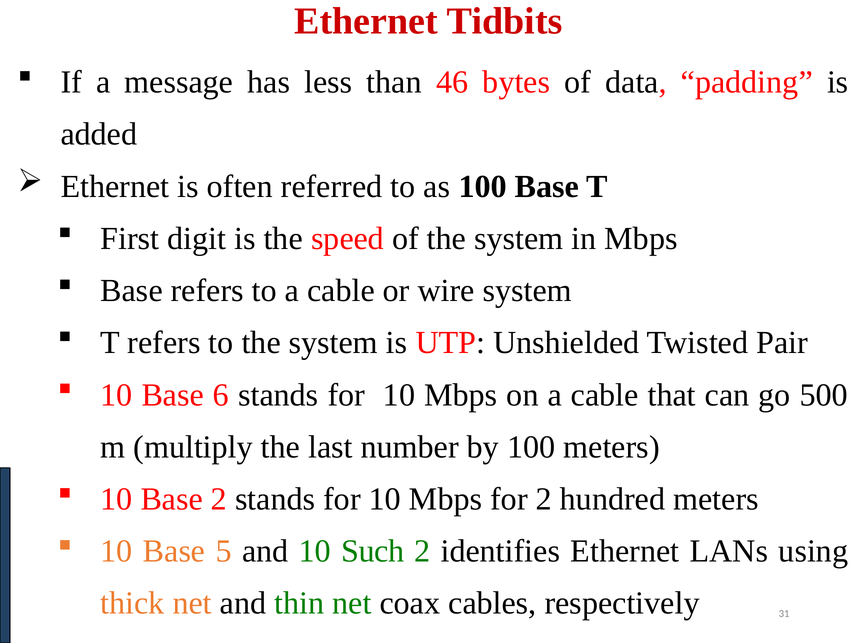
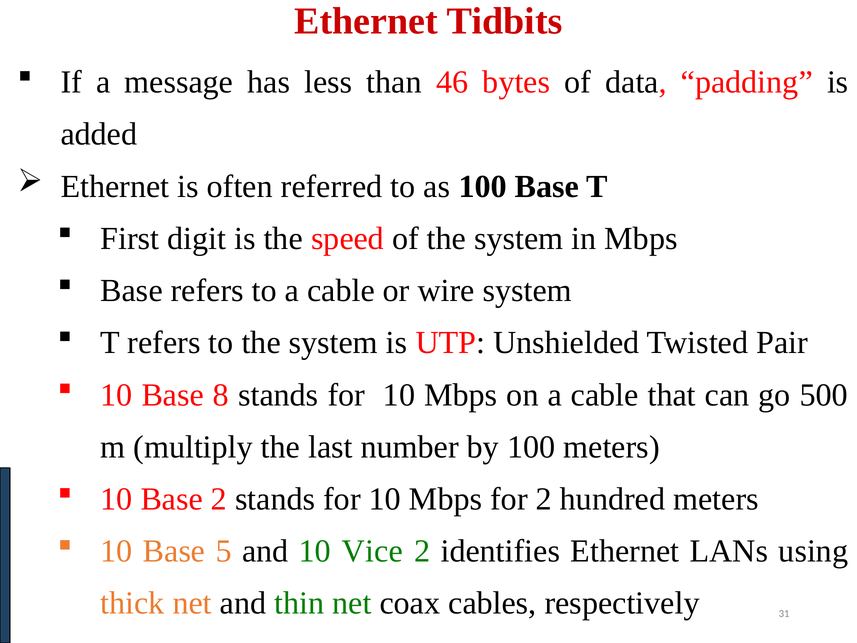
6: 6 -> 8
Such: Such -> Vice
